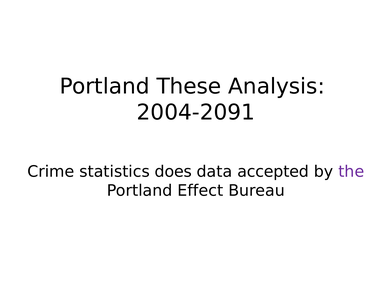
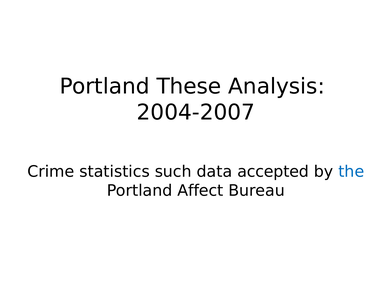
2004-2091: 2004-2091 -> 2004-2007
does: does -> such
the colour: purple -> blue
Effect: Effect -> Affect
